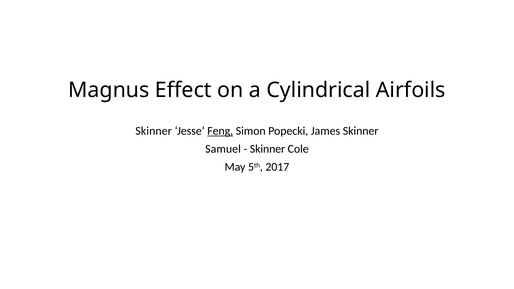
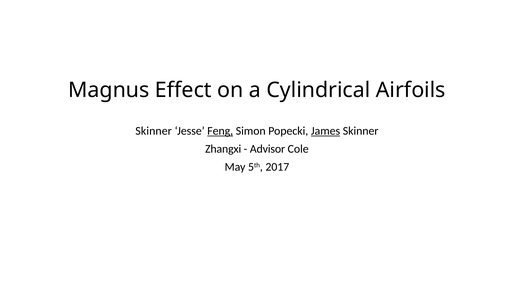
James underline: none -> present
Samuel: Samuel -> Zhangxi
Skinner at (268, 149): Skinner -> Advisor
